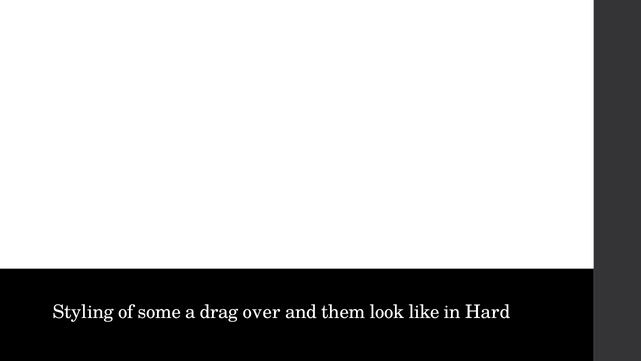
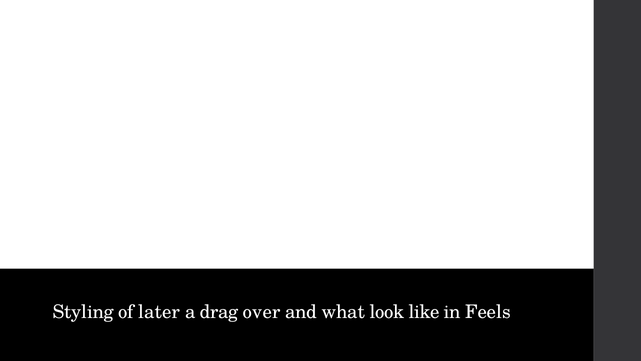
some: some -> later
them: them -> what
Hard: Hard -> Feels
